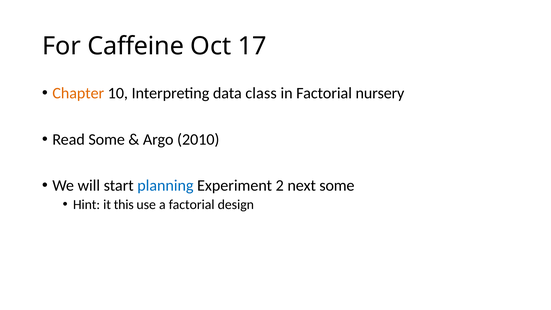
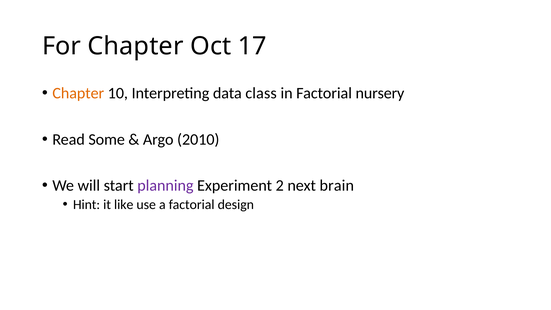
For Caffeine: Caffeine -> Chapter
planning colour: blue -> purple
next some: some -> brain
this: this -> like
